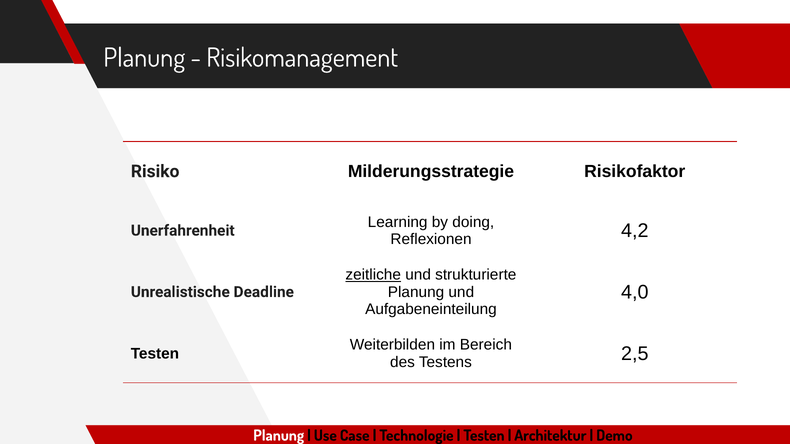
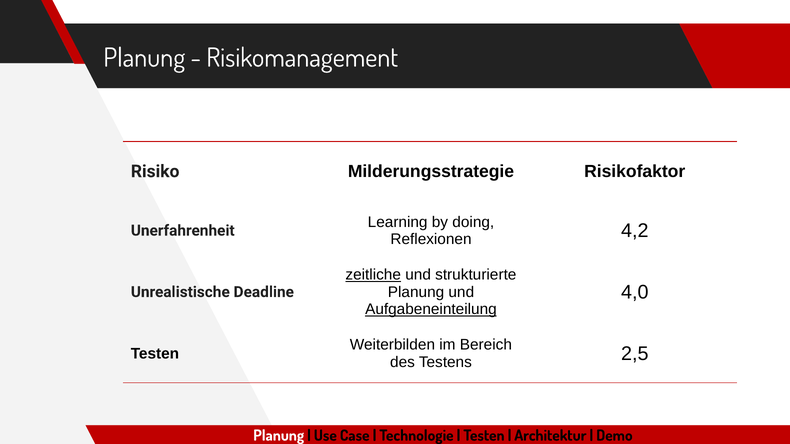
Aufgabeneinteilung underline: none -> present
